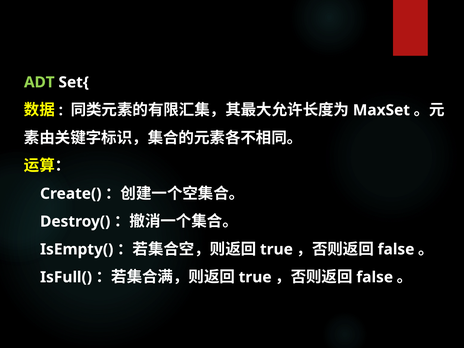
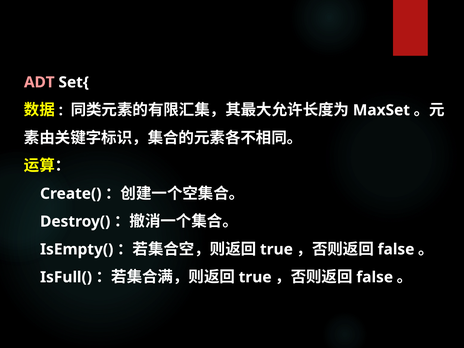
ADT colour: light green -> pink
